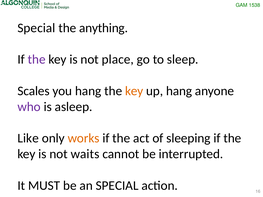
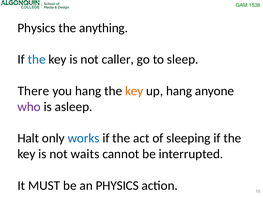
Special at (36, 28): Special -> Physics
the at (37, 59) colour: purple -> blue
place: place -> caller
Scales: Scales -> There
Like: Like -> Halt
works colour: orange -> blue
an SPECIAL: SPECIAL -> PHYSICS
